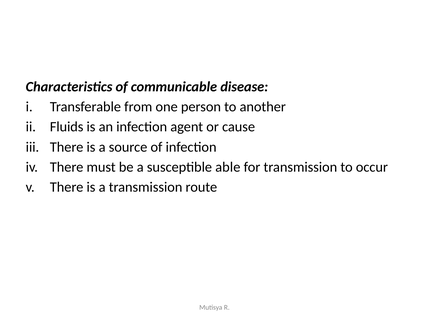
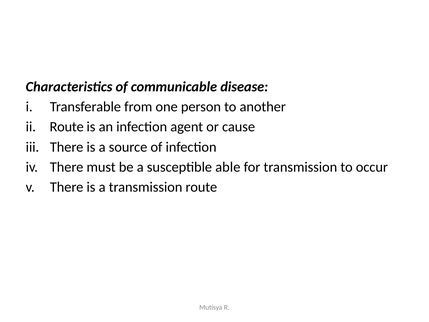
Fluids at (67, 127): Fluids -> Route
